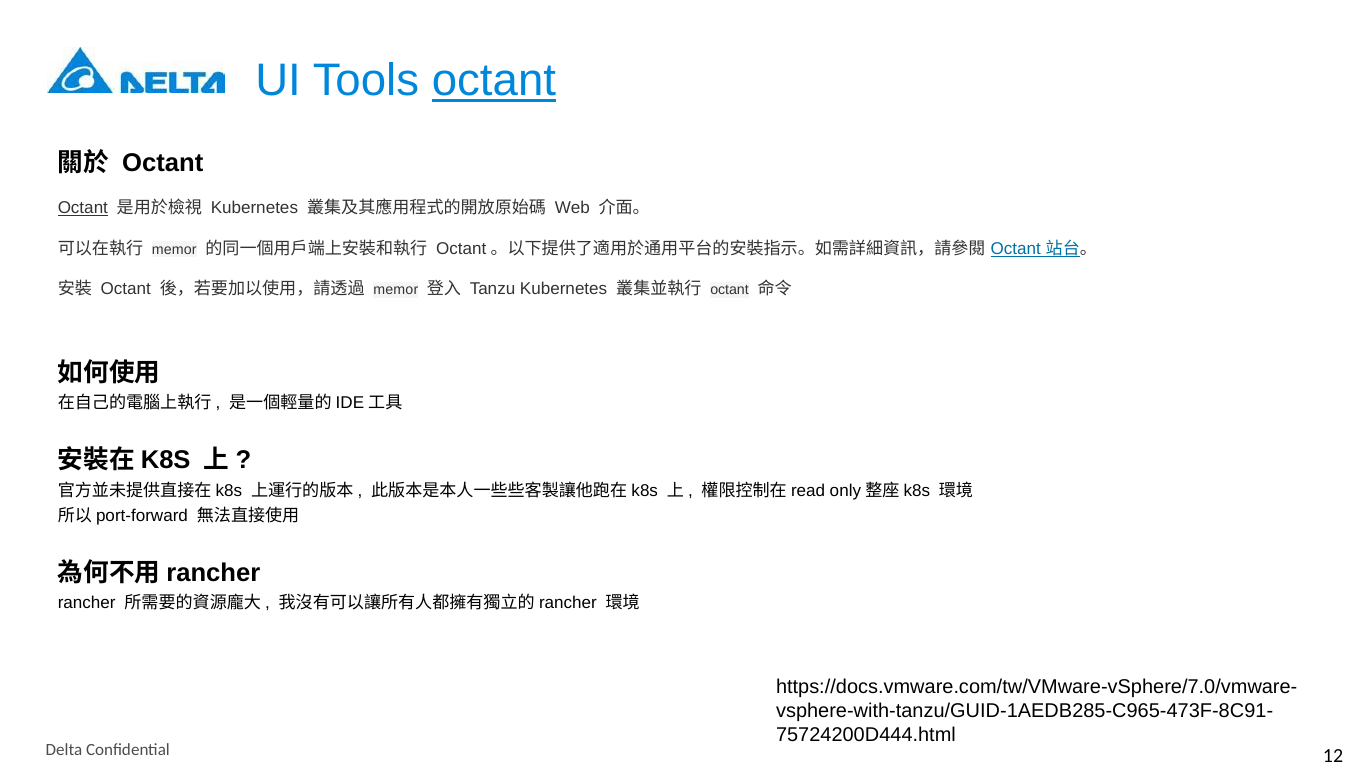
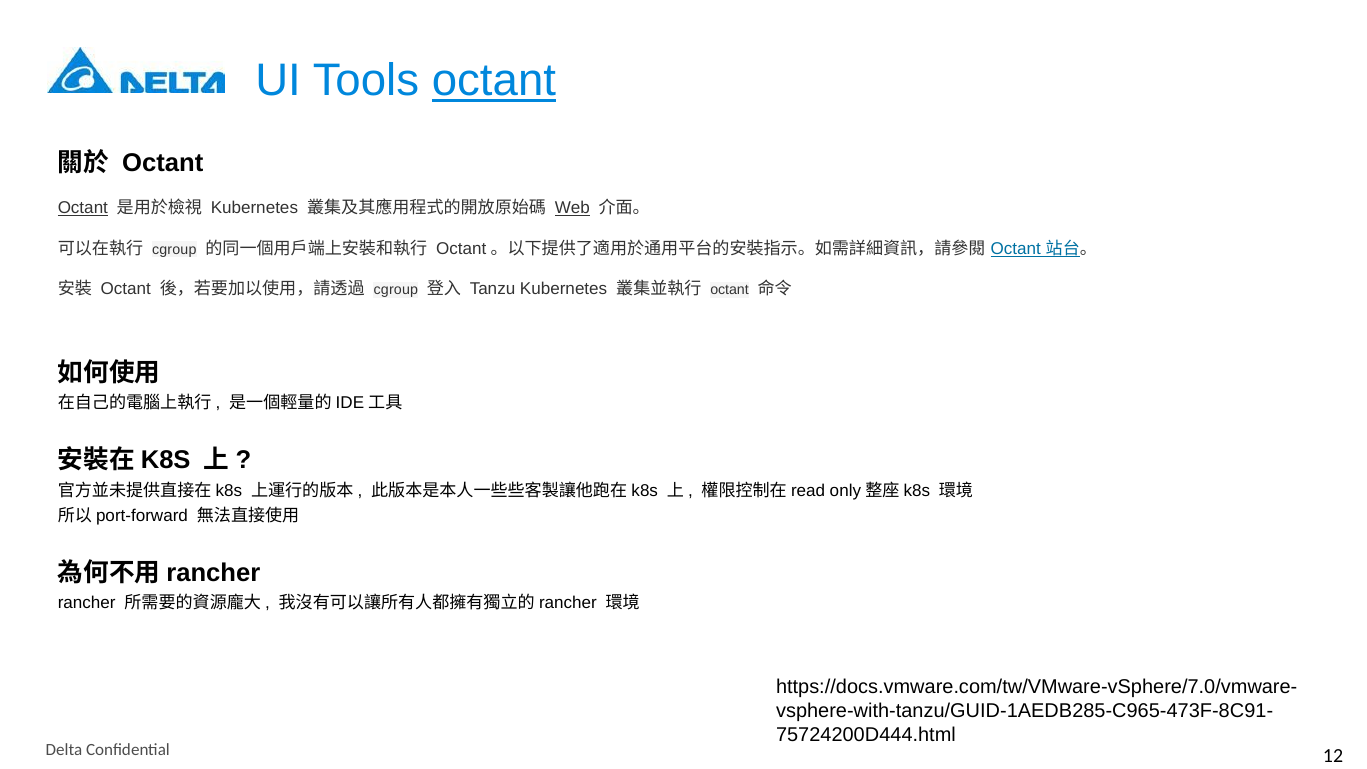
Web underline: none -> present
memor at (174, 249): memor -> cgroup
memor at (396, 290): memor -> cgroup
